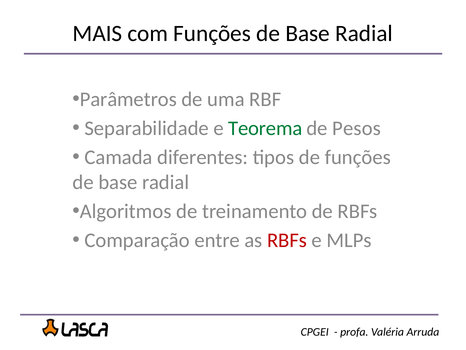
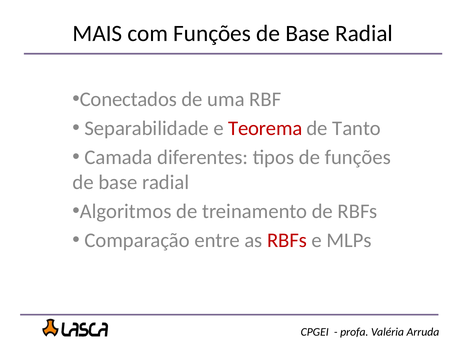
Parâmetros: Parâmetros -> Conectados
Teorema colour: green -> red
Pesos: Pesos -> Tanto
